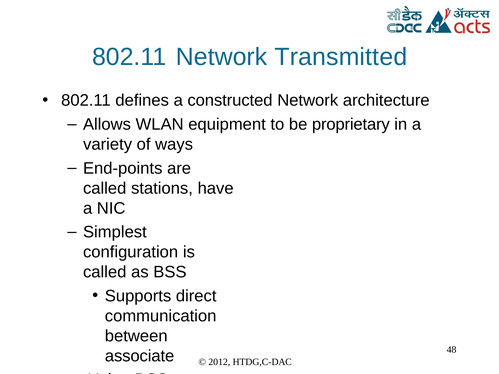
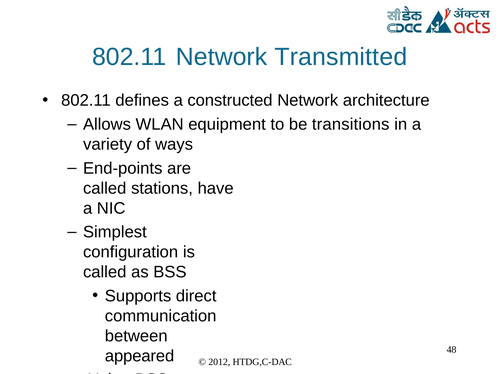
proprietary: proprietary -> transitions
associate: associate -> appeared
